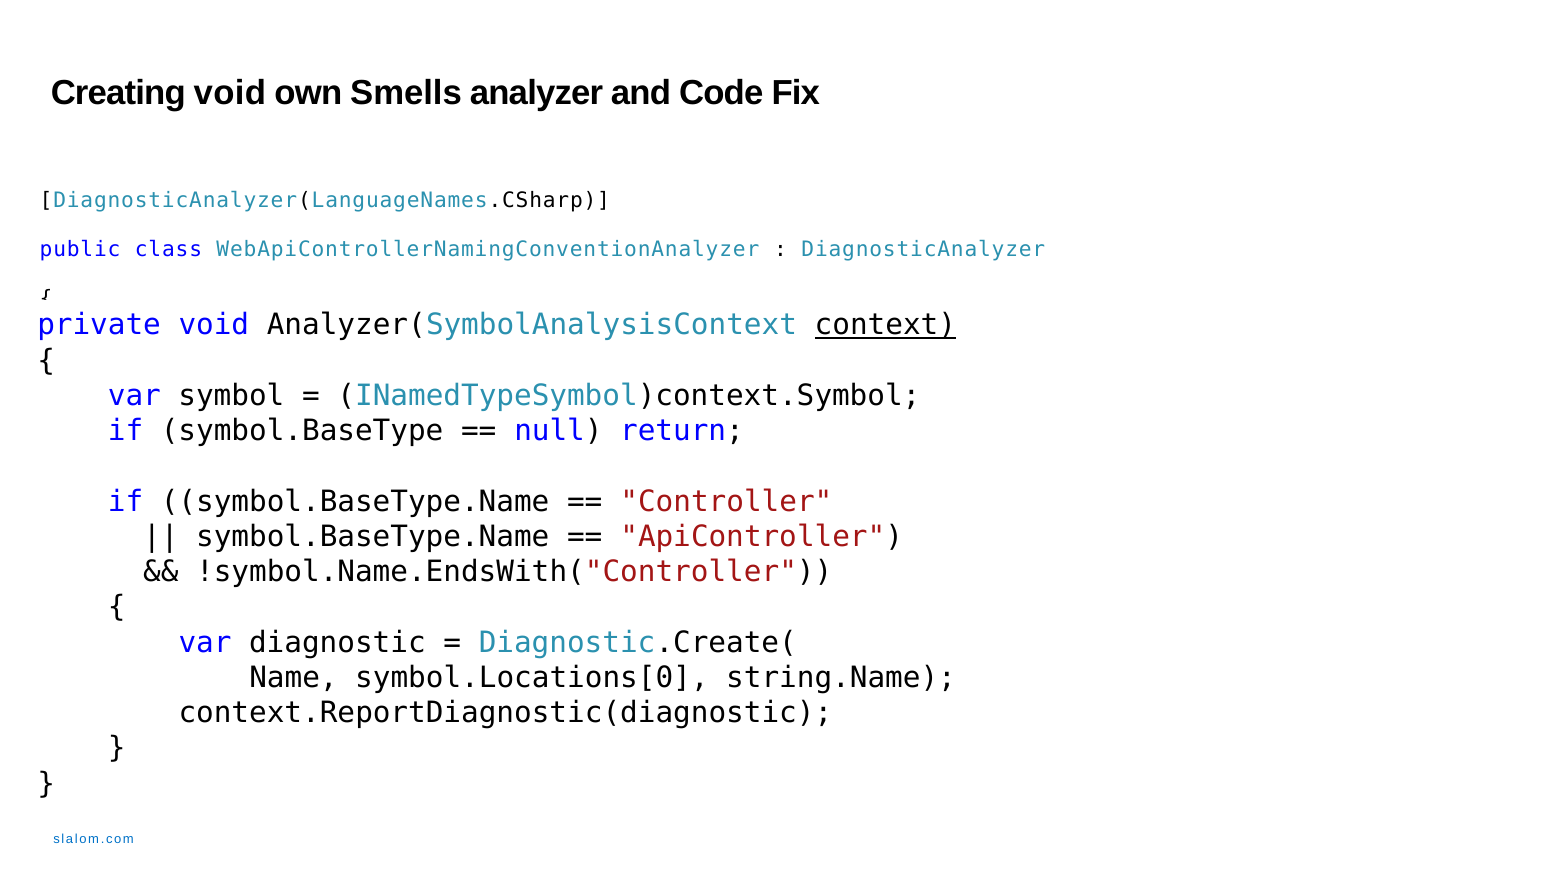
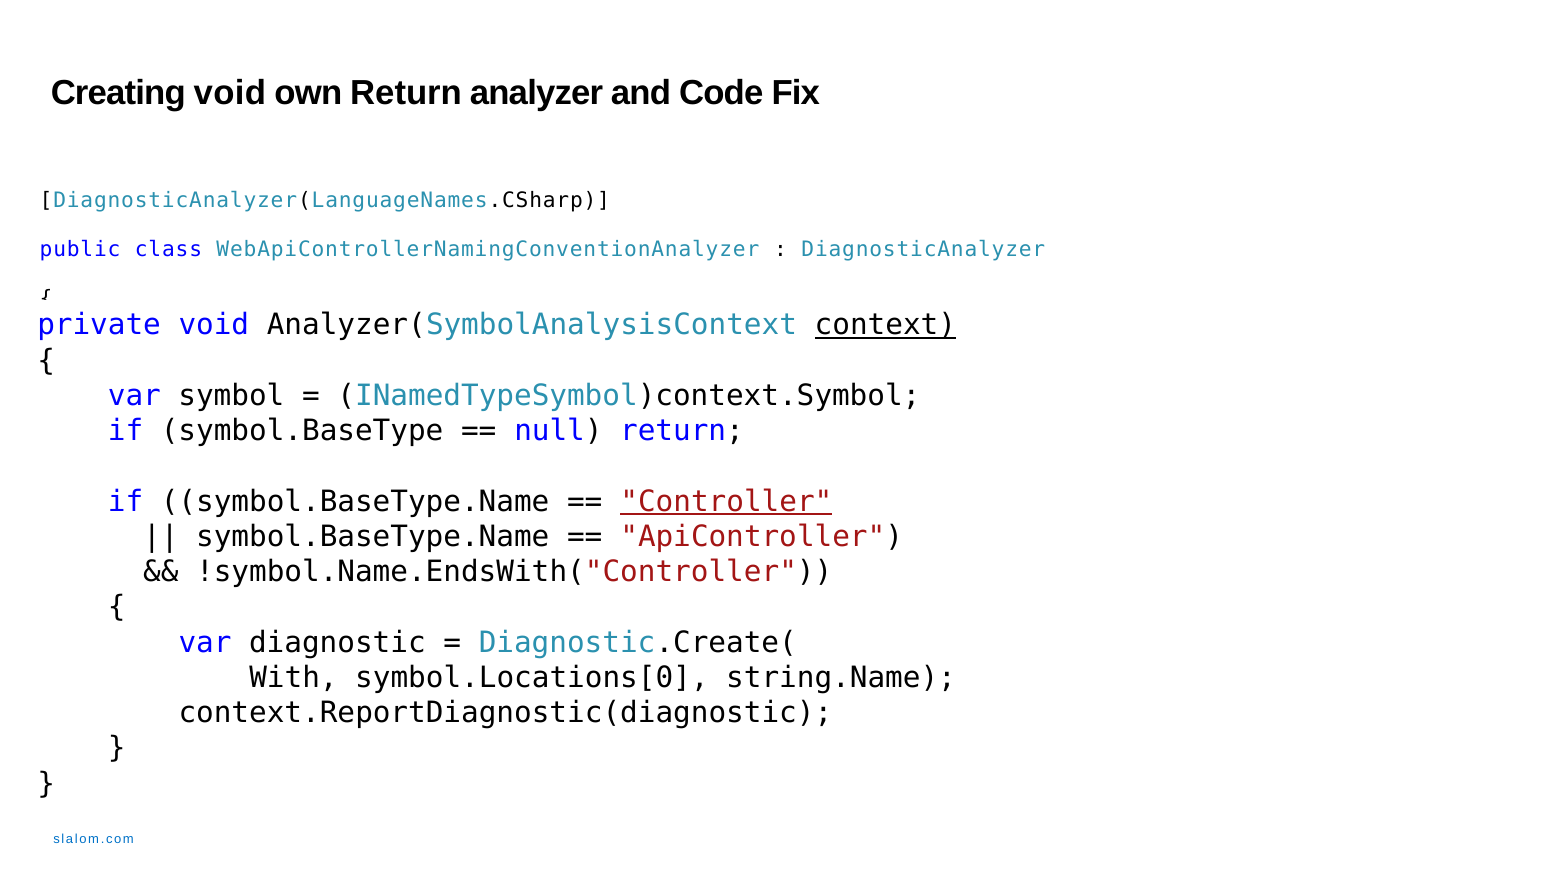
own Smells: Smells -> Return
Controller at (726, 501) underline: none -> present
Name at (293, 678): Name -> With
